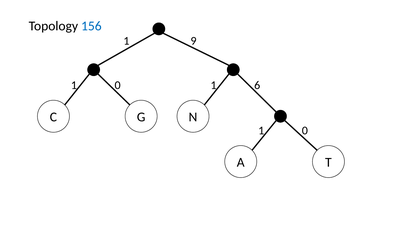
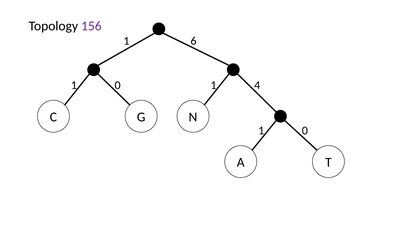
156 colour: blue -> purple
9: 9 -> 6
6: 6 -> 4
